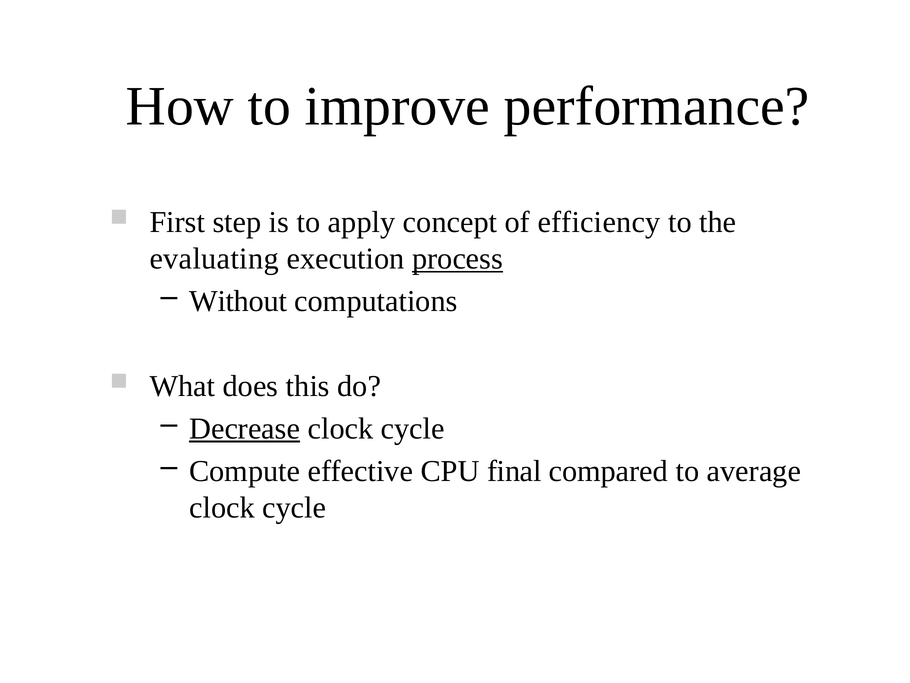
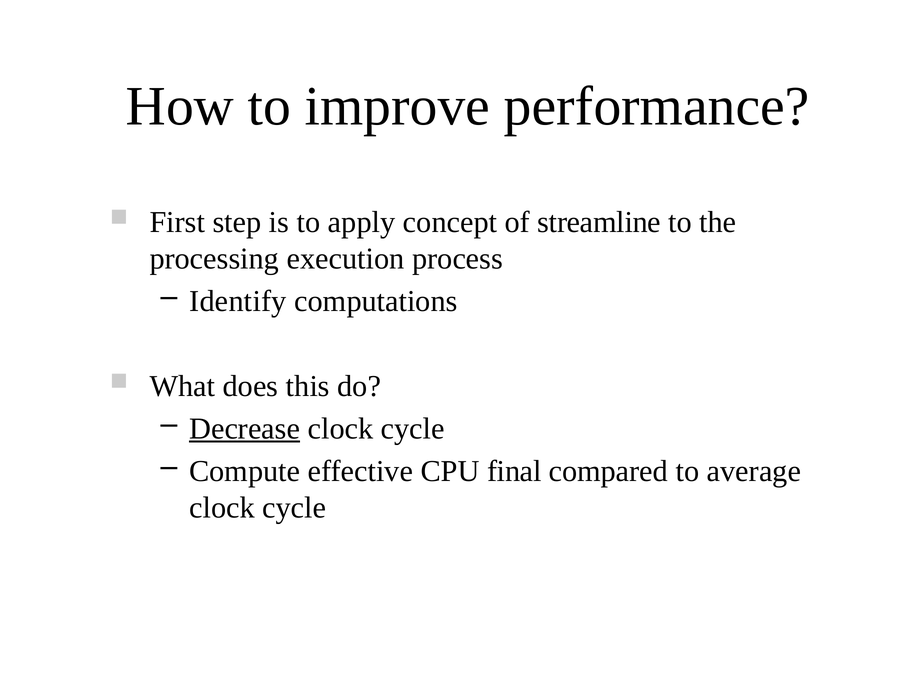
efficiency: efficiency -> streamline
evaluating: evaluating -> processing
process underline: present -> none
Without: Without -> Identify
